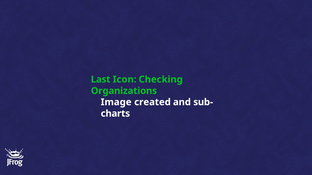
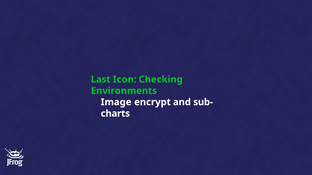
Organizations: Organizations -> Environments
created: created -> encrypt
